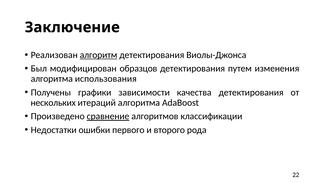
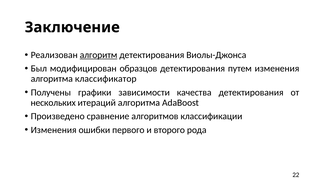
использования: использования -> классификатор
сравнение underline: present -> none
Недостатки at (54, 129): Недостатки -> Изменения
